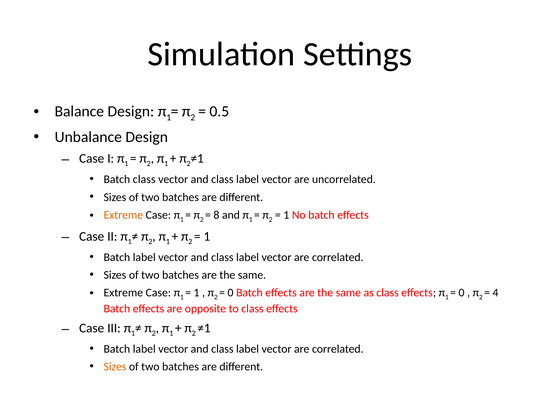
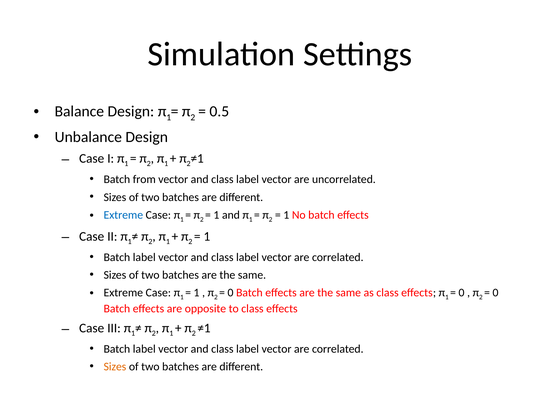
Batch class: class -> from
Extreme at (123, 215) colour: orange -> blue
8 at (216, 215): 8 -> 1
4 at (495, 293): 4 -> 0
